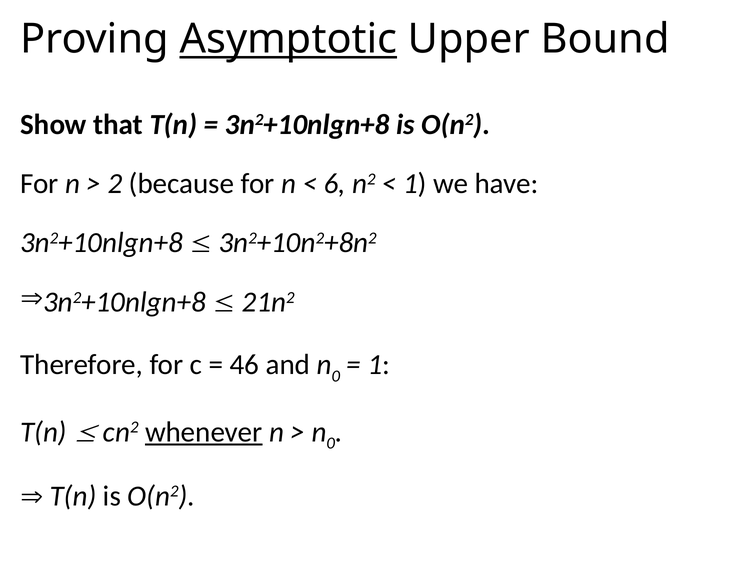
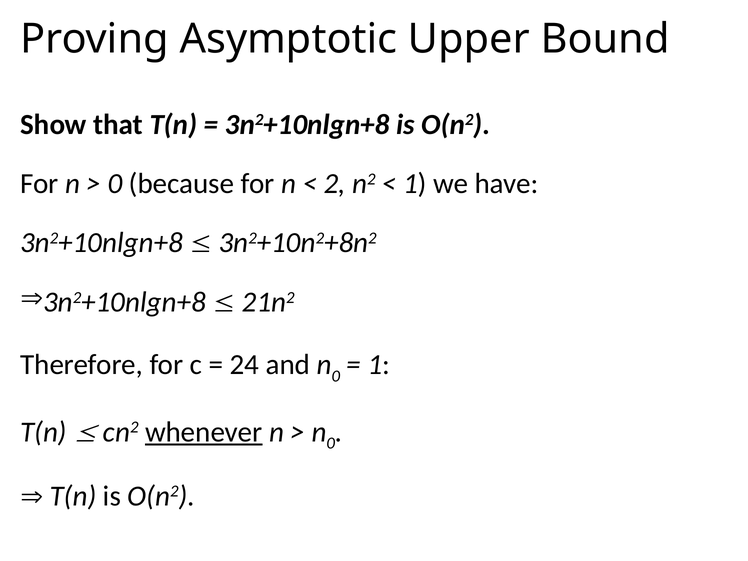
Asymptotic underline: present -> none
2 at (115, 184): 2 -> 0
6: 6 -> 2
46: 46 -> 24
